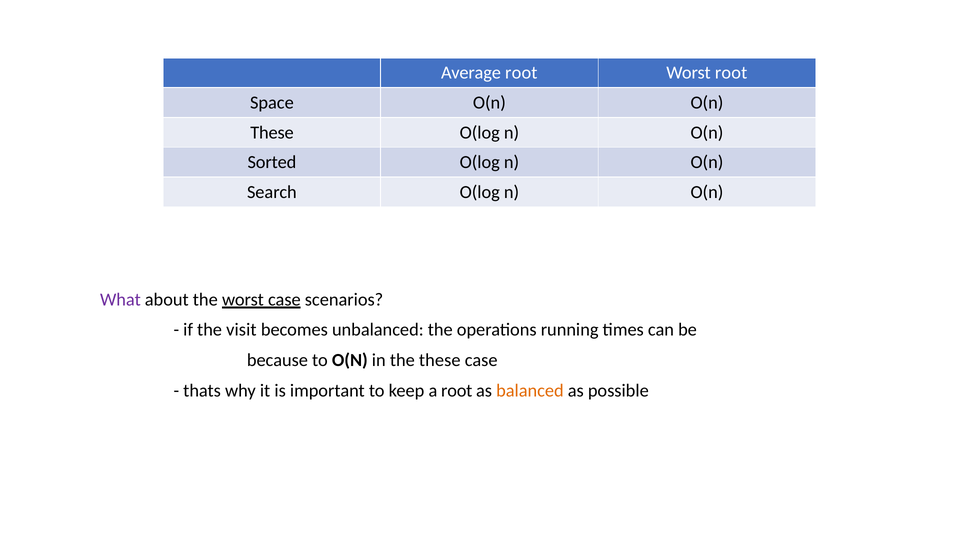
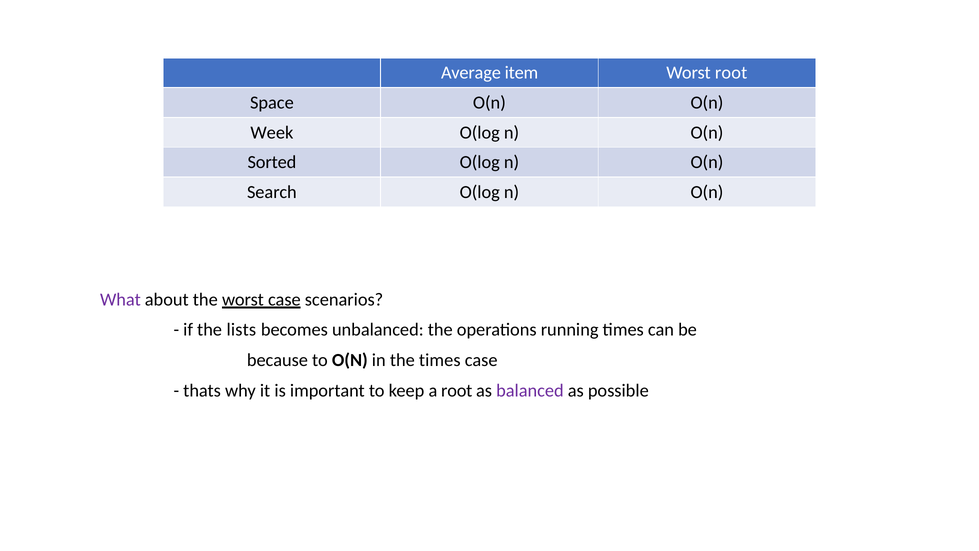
Average root: root -> item
These at (272, 132): These -> Week
visit: visit -> lists
the these: these -> times
balanced colour: orange -> purple
